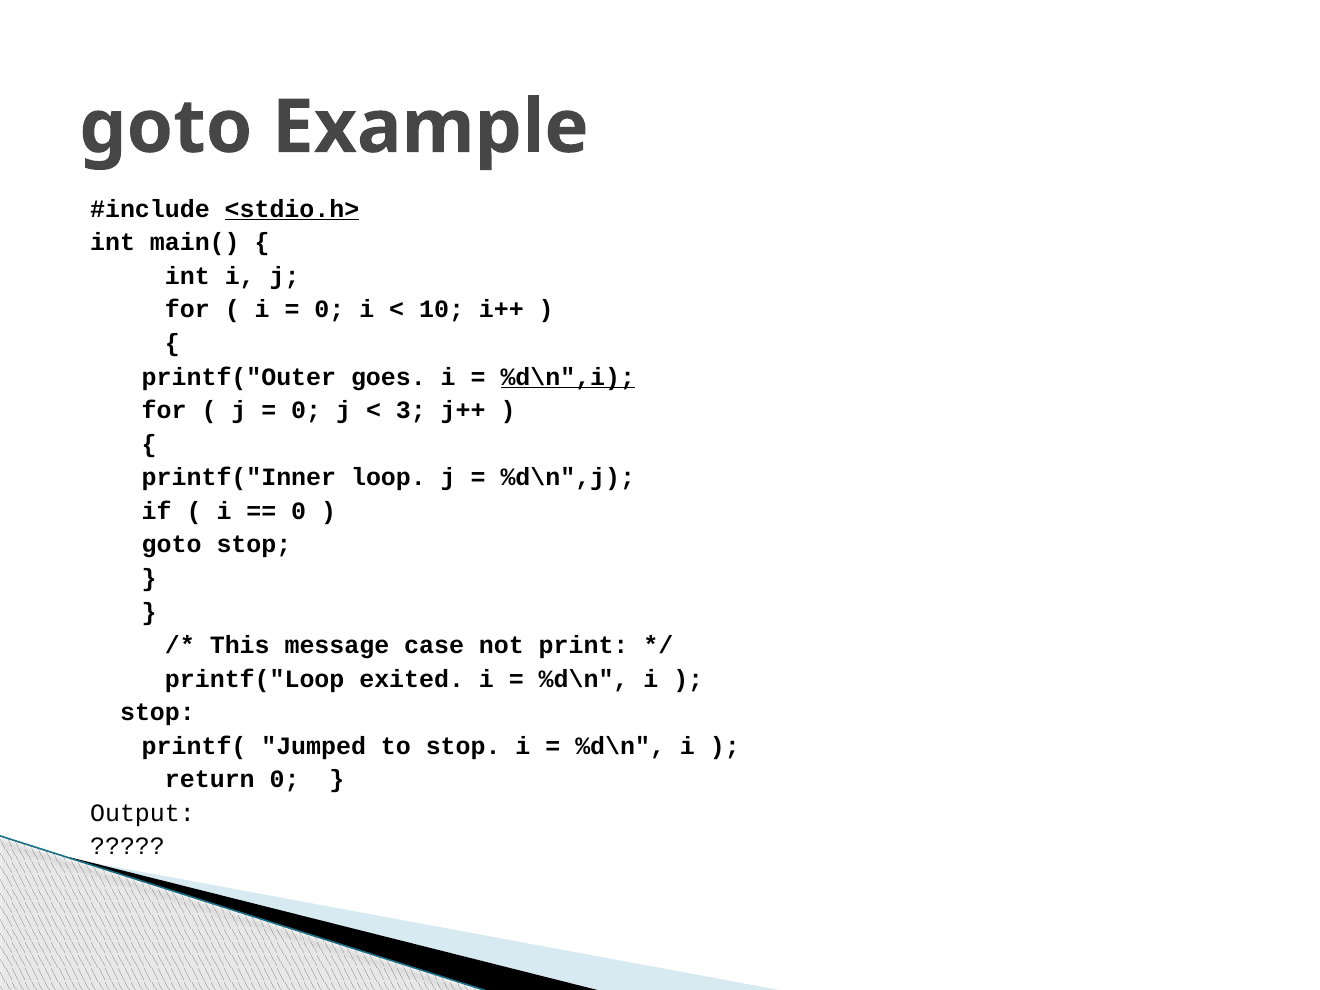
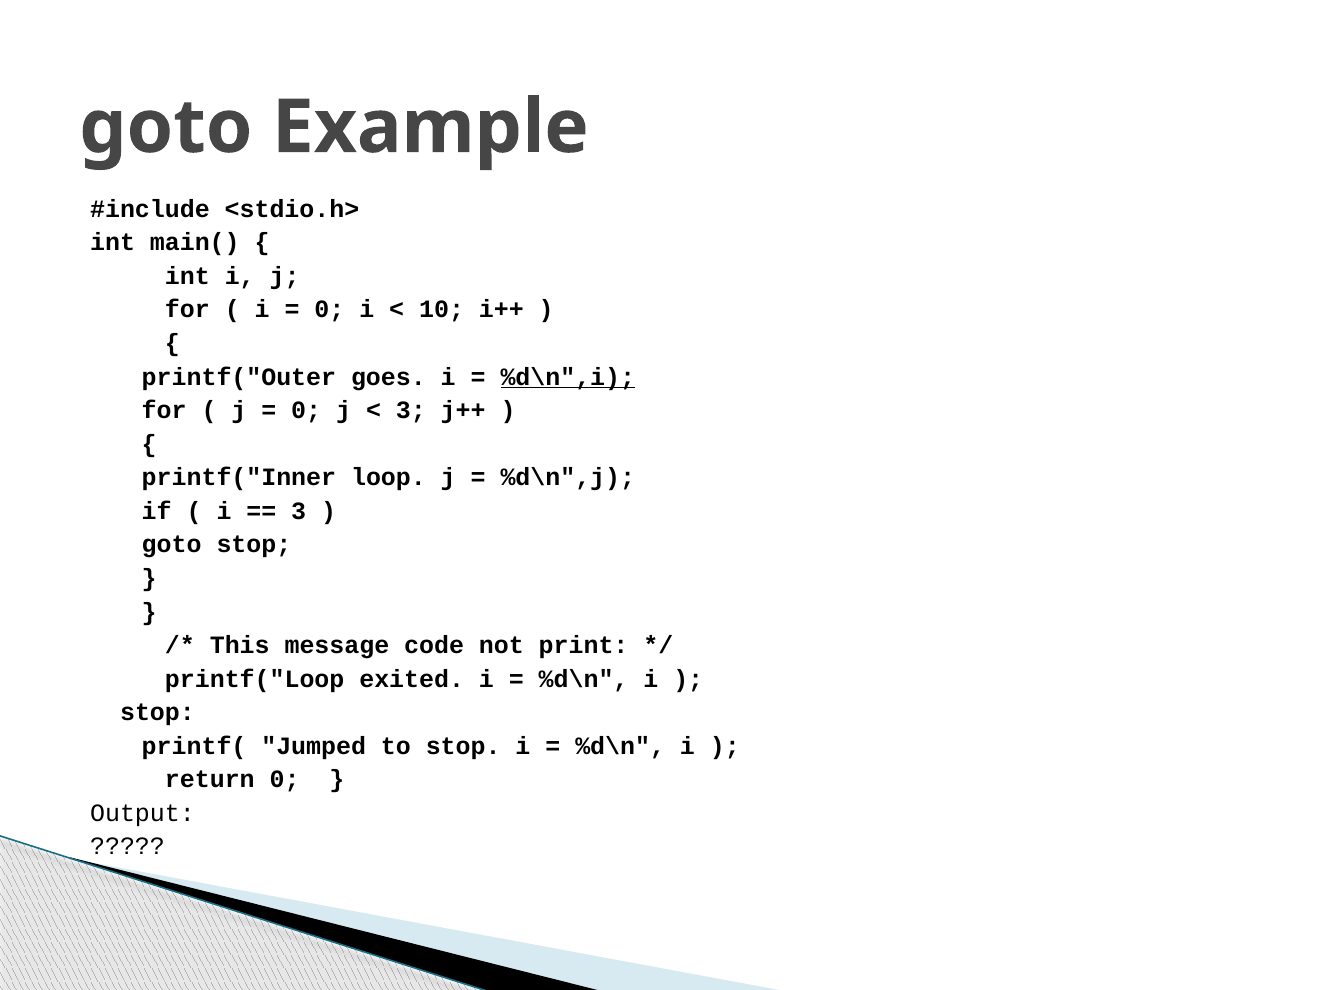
<stdio.h> underline: present -> none
0 at (299, 511): 0 -> 3
case: case -> code
